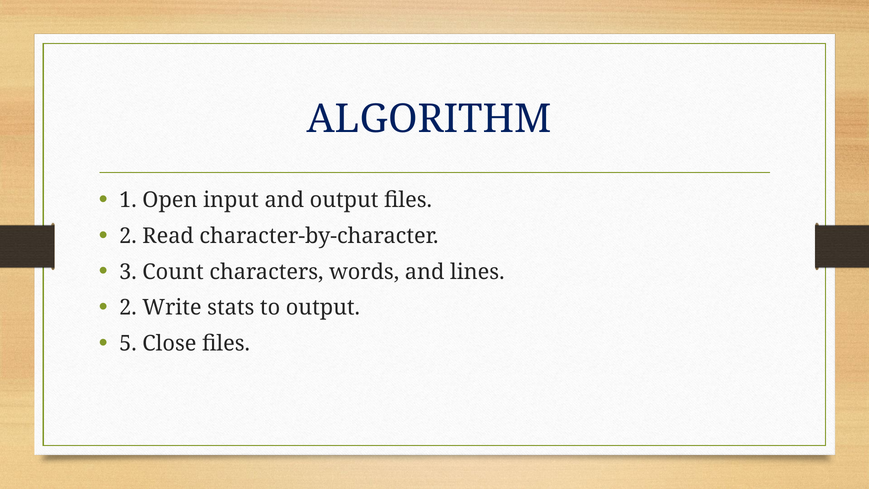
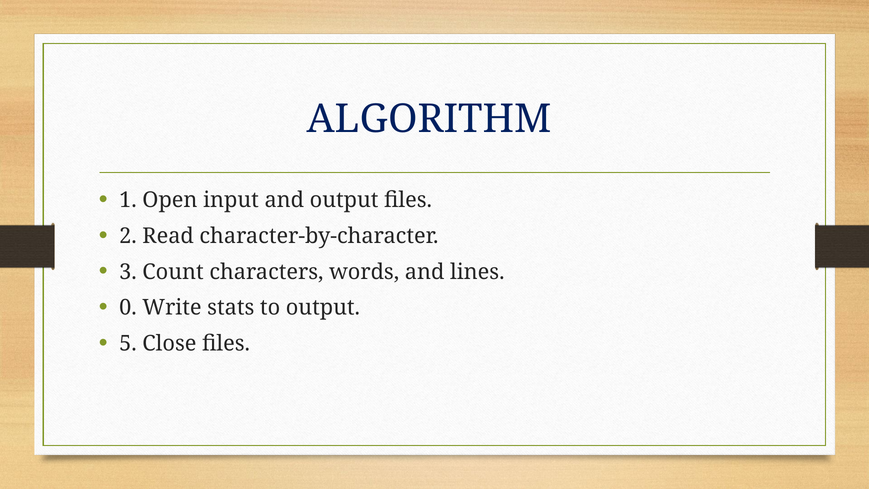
2 at (128, 308): 2 -> 0
